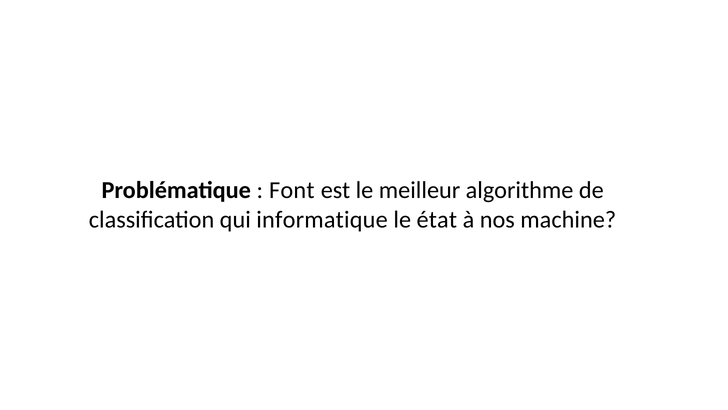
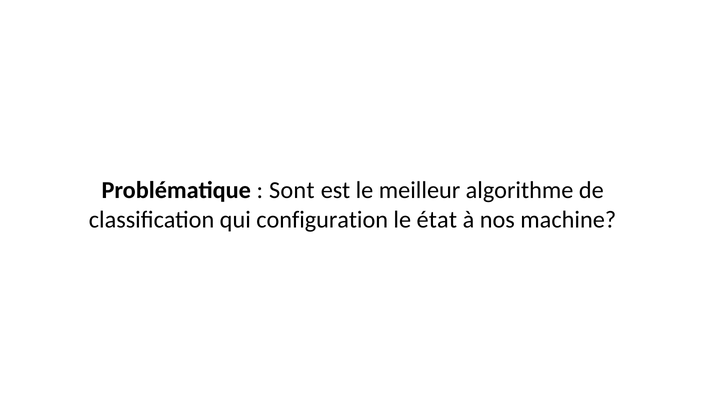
Font: Font -> Sont
informatique: informatique -> configuration
